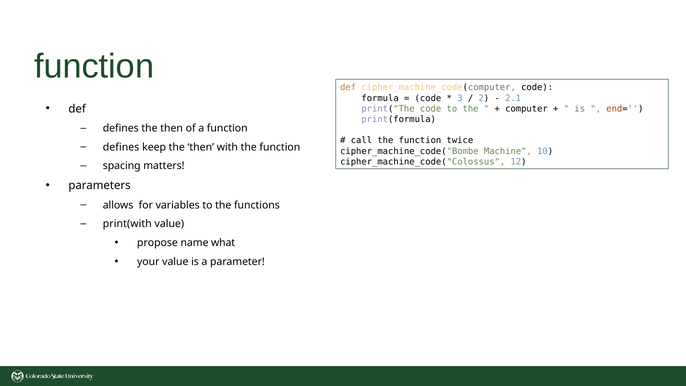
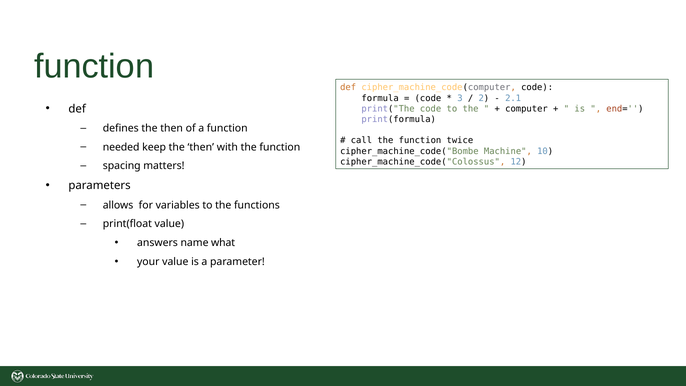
defines at (121, 147): defines -> needed
print(with: print(with -> print(float
propose: propose -> answers
